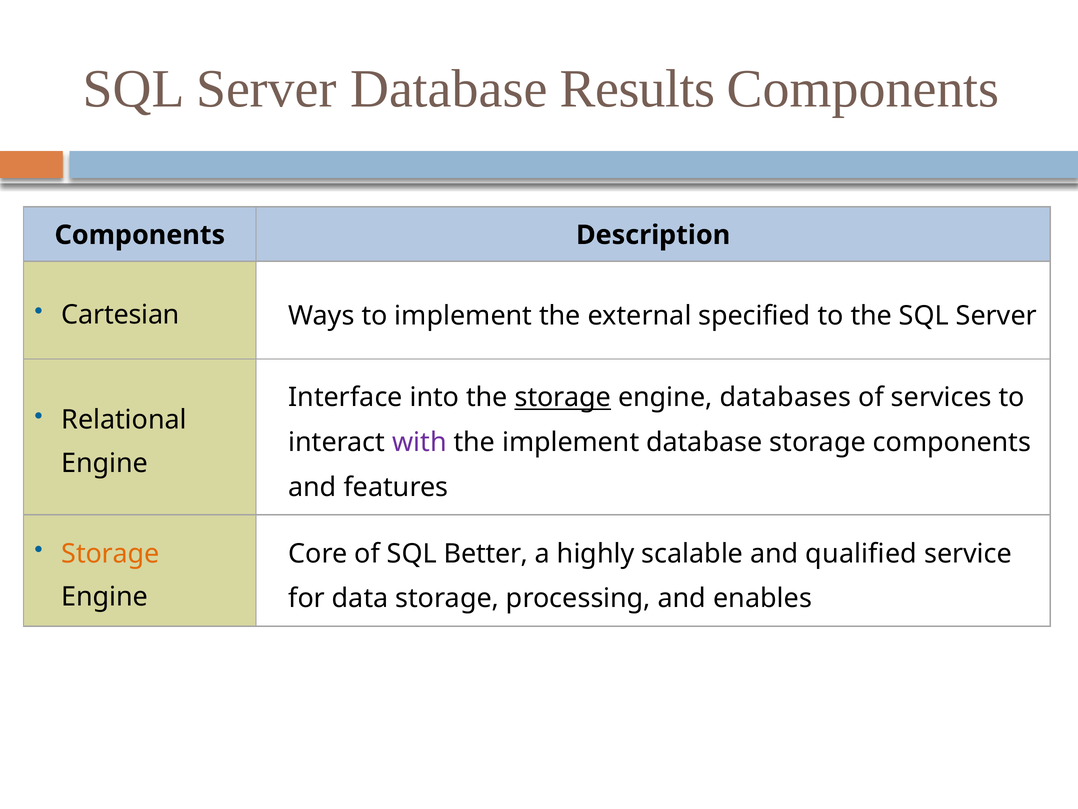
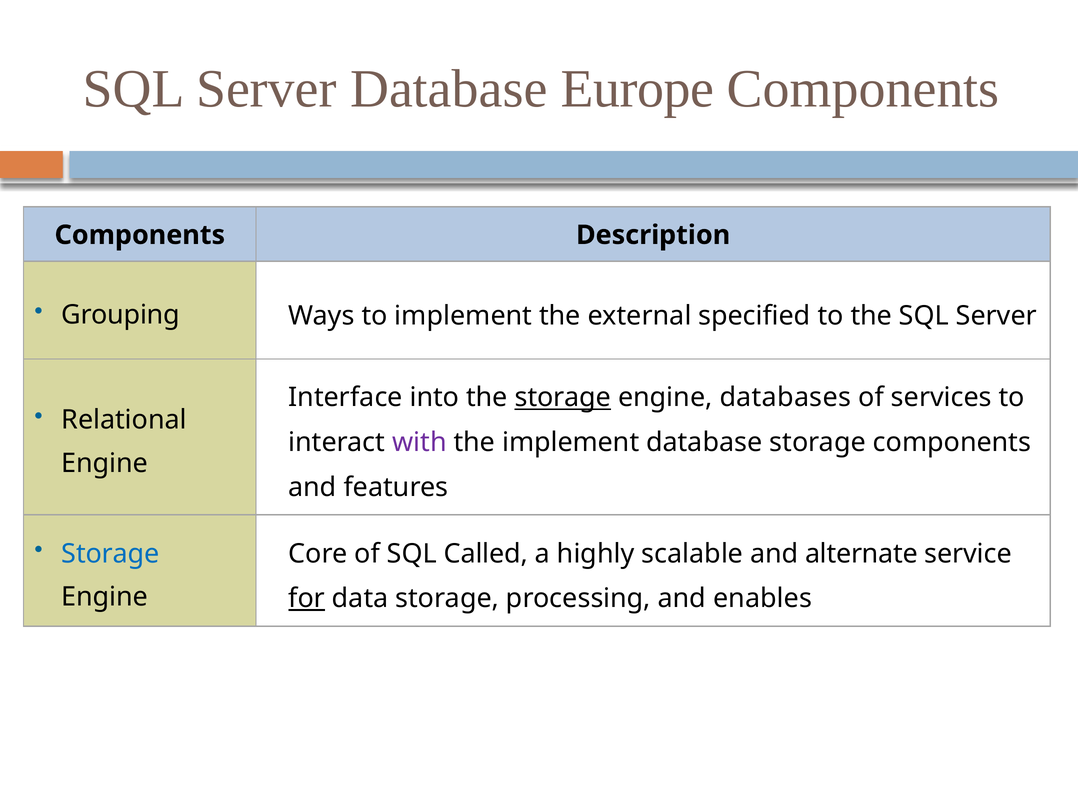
Results: Results -> Europe
Cartesian: Cartesian -> Grouping
Storage at (110, 553) colour: orange -> blue
Better: Better -> Called
qualified: qualified -> alternate
for underline: none -> present
